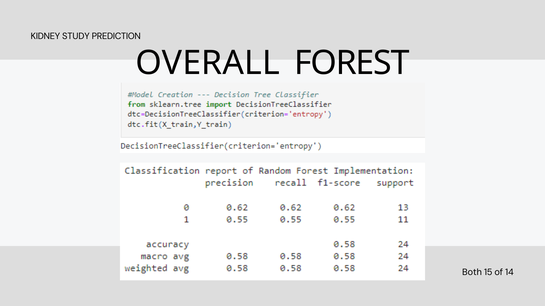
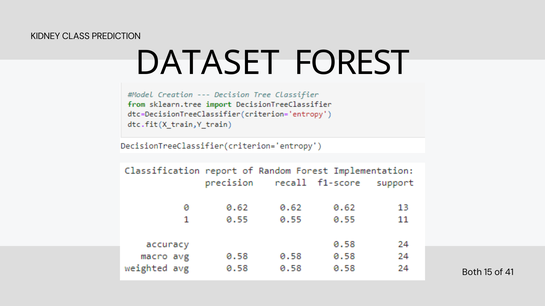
STUDY: STUDY -> CLASS
OVERALL: OVERALL -> DATASET
14: 14 -> 41
